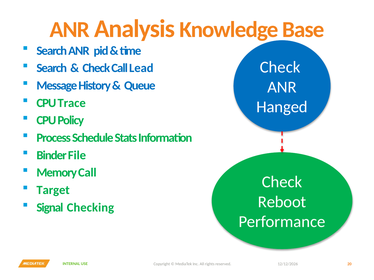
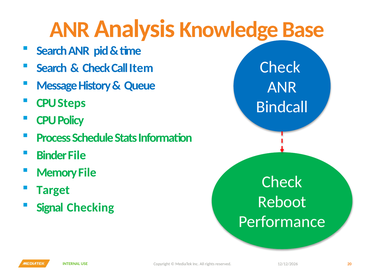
Lead: Lead -> Item
Trace: Trace -> Steps
Hanged: Hanged -> Bindcall
Memory Call: Call -> File
